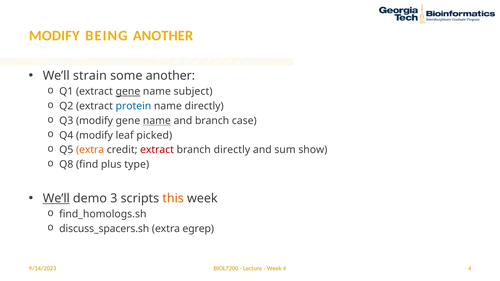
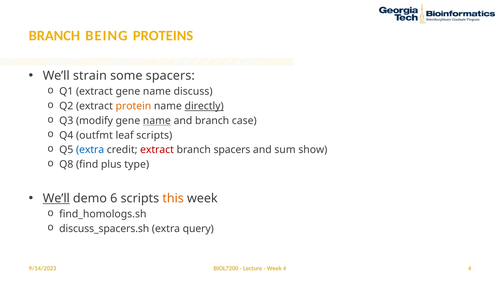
MODIFY at (54, 36): MODIFY -> BRANCH
BEING ANOTHER: ANOTHER -> PROTEINS
some another: another -> spacers
gene at (128, 92) underline: present -> none
subject: subject -> discuss
protein colour: blue -> orange
directly at (204, 106) underline: none -> present
Q4 modify: modify -> outfmt
leaf picked: picked -> scripts
extra at (90, 150) colour: orange -> blue
branch directly: directly -> spacers
3: 3 -> 6
egrep: egrep -> query
